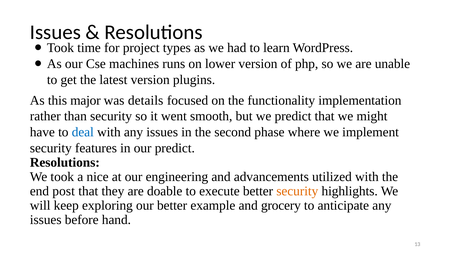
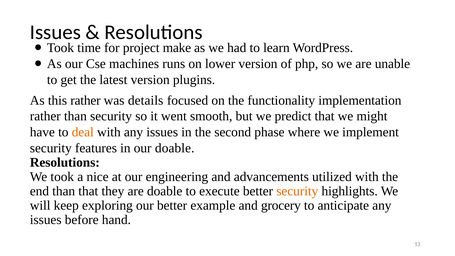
types: types -> make
this major: major -> rather
deal colour: blue -> orange
our predict: predict -> doable
end post: post -> than
